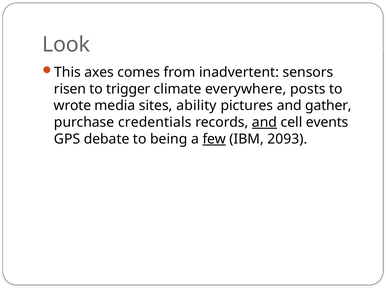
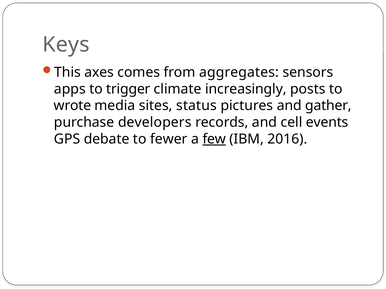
Look: Look -> Keys
inadvertent: inadvertent -> aggregates
risen: risen -> apps
everywhere: everywhere -> increasingly
ability: ability -> status
credentials: credentials -> developers
and at (264, 123) underline: present -> none
being: being -> fewer
2093: 2093 -> 2016
